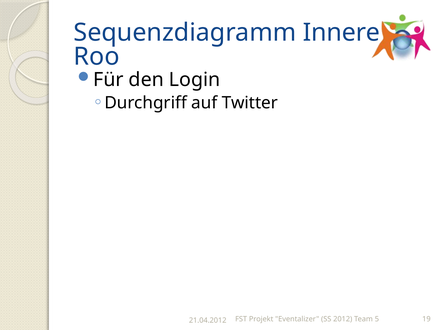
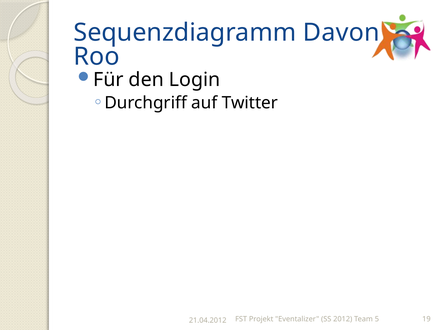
Innere: Innere -> Davon
